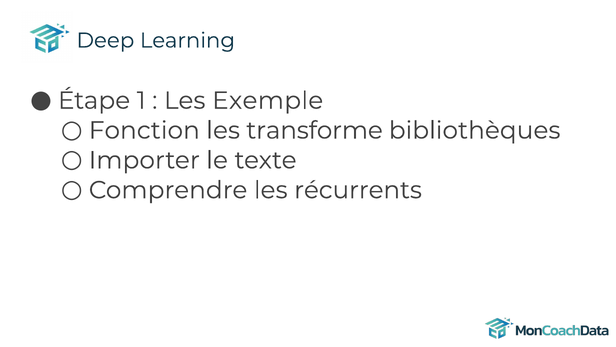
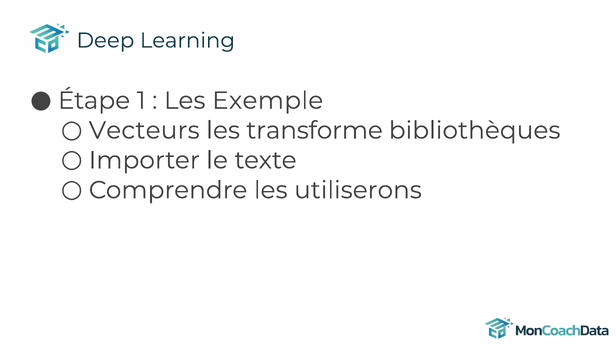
Fonction: Fonction -> Vecteurs
récurrents: récurrents -> utiliserons
